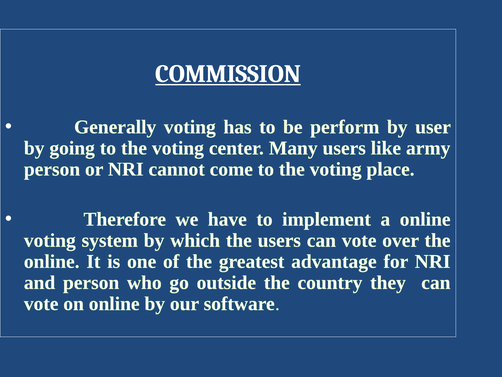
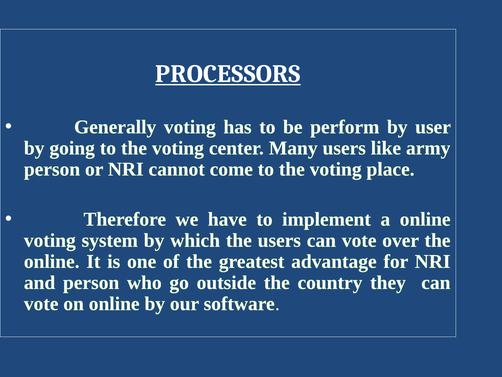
COMMISSION: COMMISSION -> PROCESSORS
